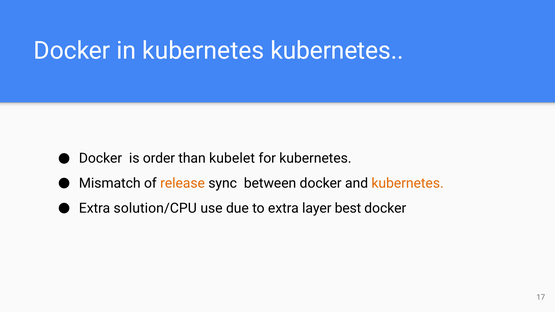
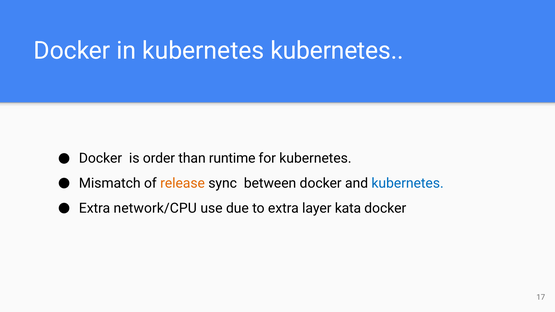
kubelet: kubelet -> runtime
kubernetes at (408, 183) colour: orange -> blue
solution/CPU: solution/CPU -> network/CPU
best: best -> kata
